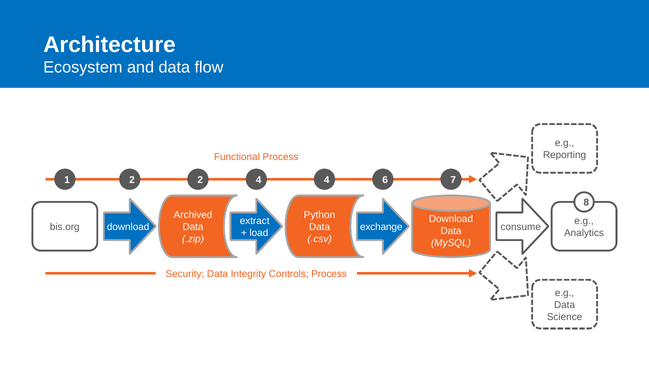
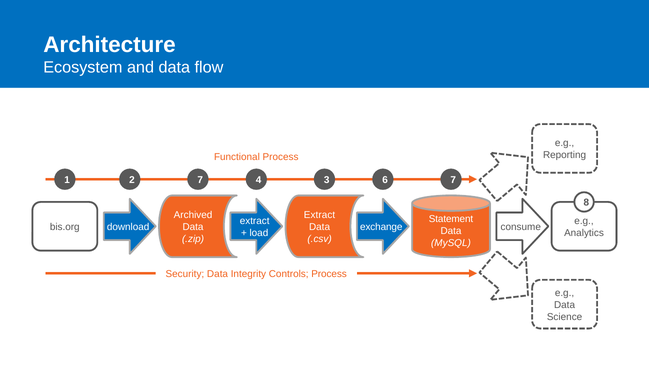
2 2: 2 -> 7
4 4: 4 -> 3
Python at (320, 215): Python -> Extract
Download at (451, 219): Download -> Statement
